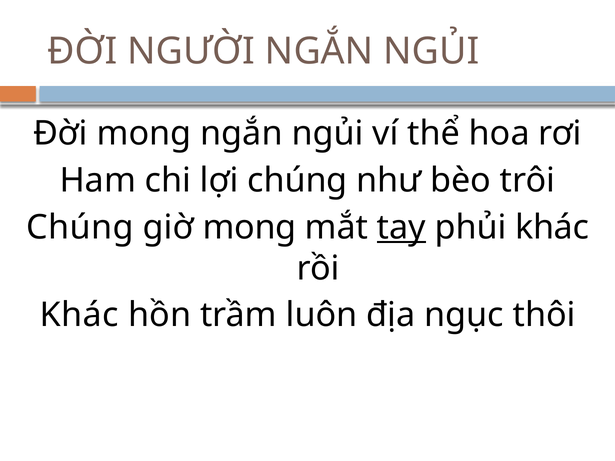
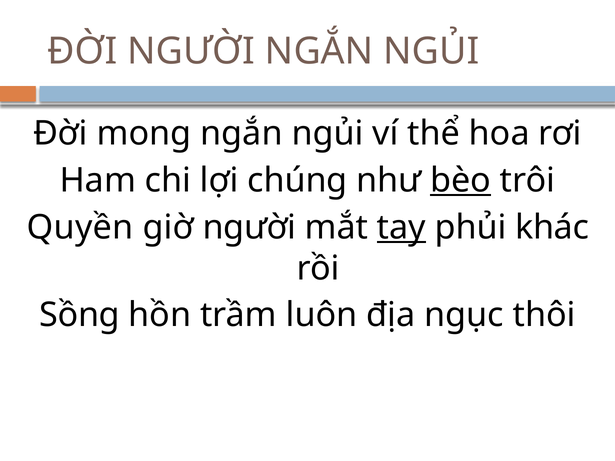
bèo underline: none -> present
Chúng at (80, 227): Chúng -> Quyền
giờ mong: mong -> người
Khác at (79, 315): Khác -> Sồng
